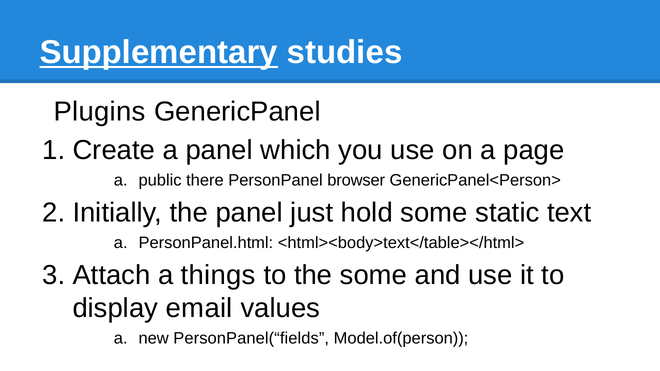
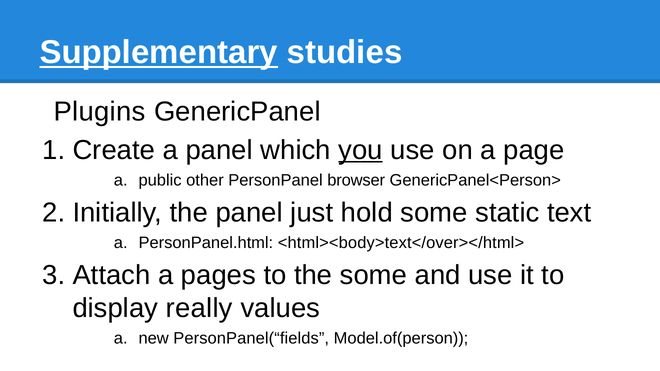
you underline: none -> present
there: there -> other
<html><body>text</table></html>: <html><body>text</table></html> -> <html><body>text</over></html>
things: things -> pages
email: email -> really
